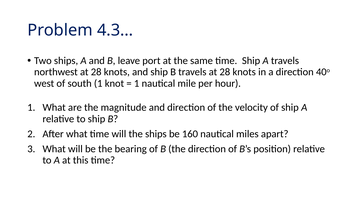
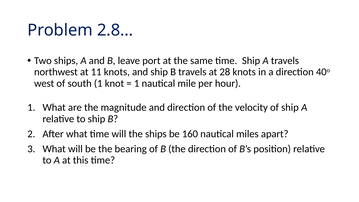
4.3…: 4.3… -> 2.8…
northwest at 28: 28 -> 11
